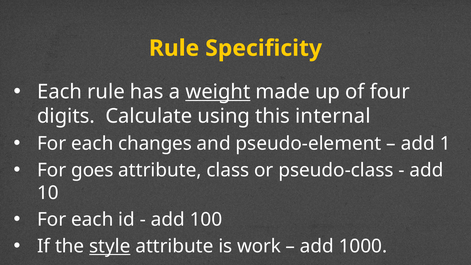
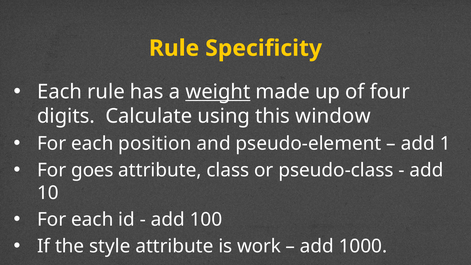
internal: internal -> window
changes: changes -> position
style underline: present -> none
